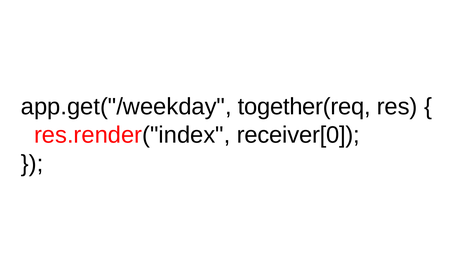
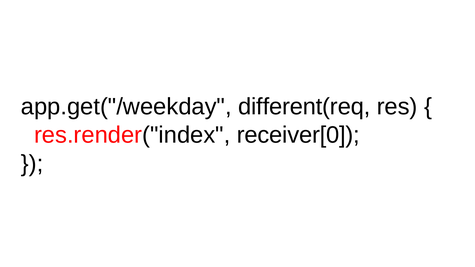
together(req: together(req -> different(req
